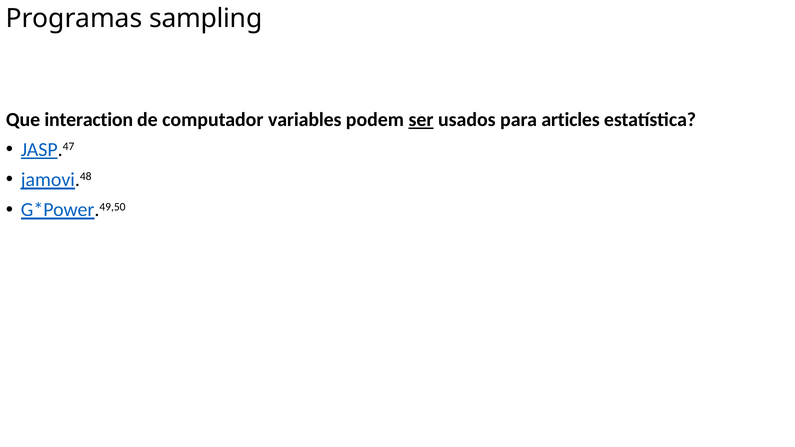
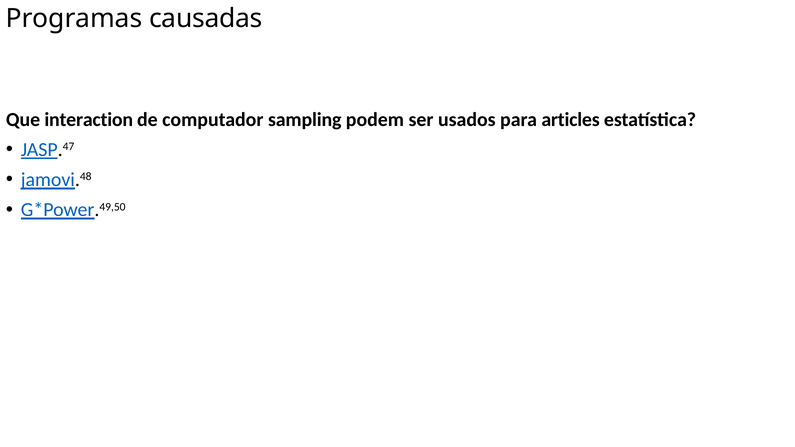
sampling: sampling -> causadas
variables: variables -> sampling
ser underline: present -> none
